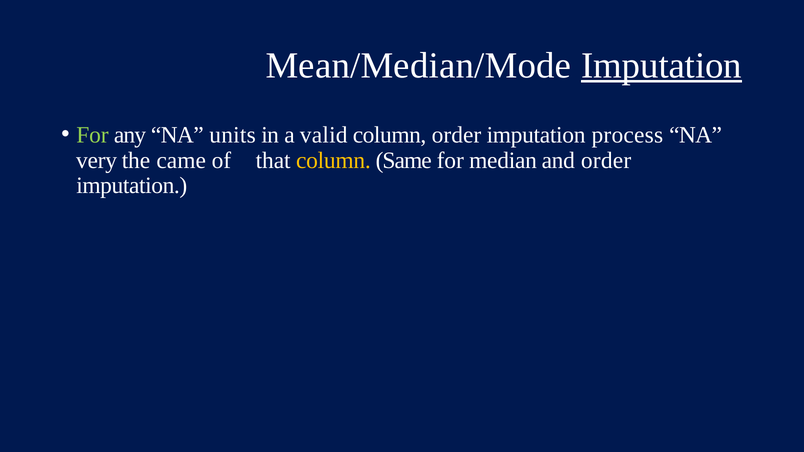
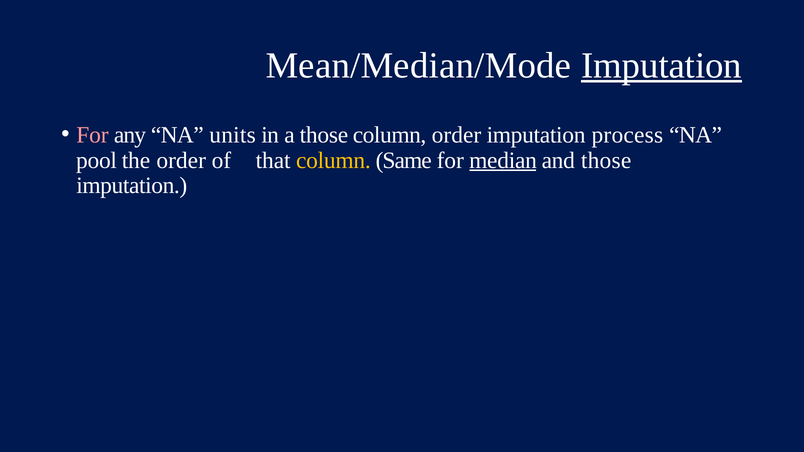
For at (92, 135) colour: light green -> pink
a valid: valid -> those
very: very -> pool
the came: came -> order
median underline: none -> present
and order: order -> those
